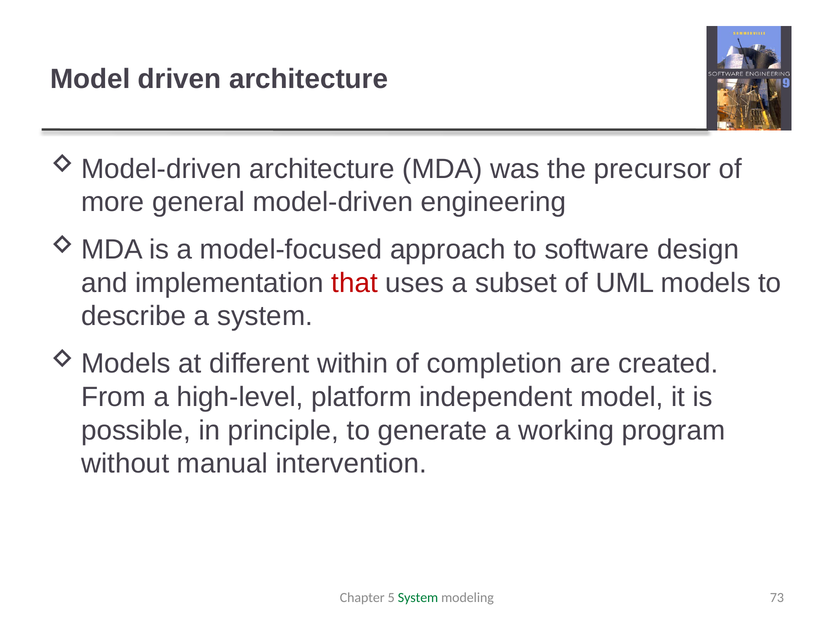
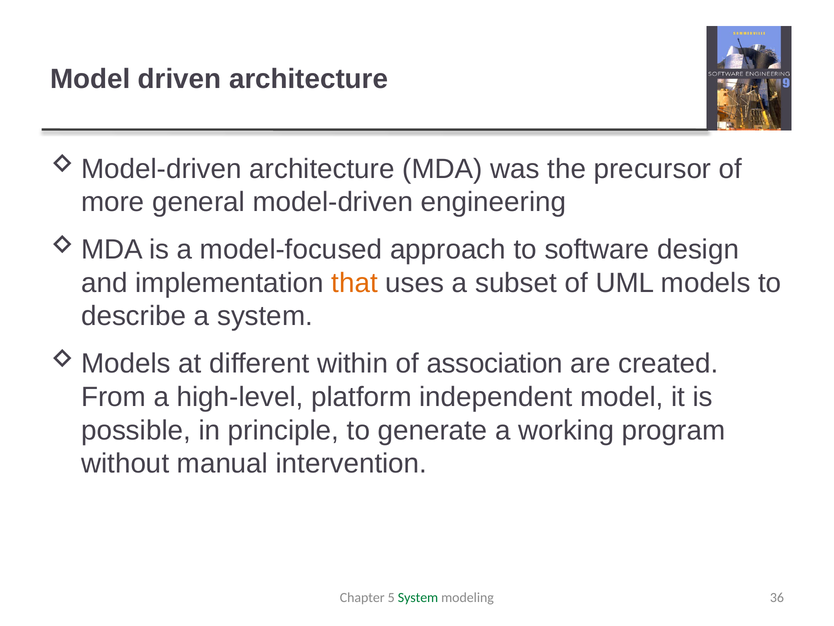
that colour: red -> orange
completion: completion -> association
73: 73 -> 36
